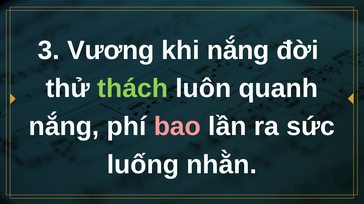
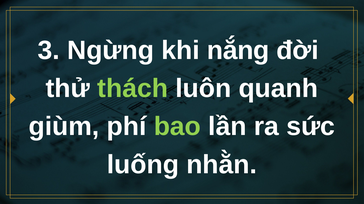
Vương: Vương -> Ngừng
nắng at (64, 127): nắng -> giùm
bao colour: pink -> light green
